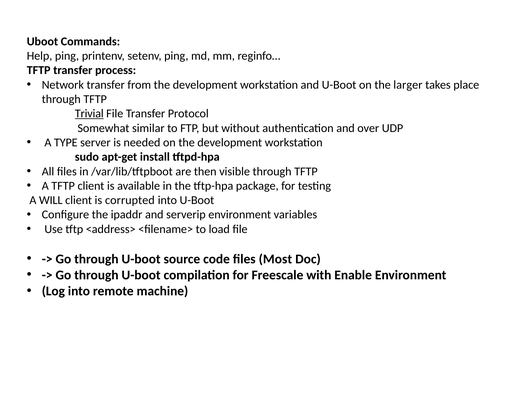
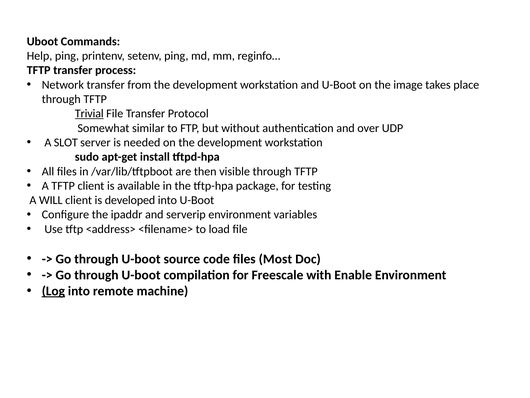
larger: larger -> image
TYPE: TYPE -> SLOT
corrupted: corrupted -> developed
Log underline: none -> present
